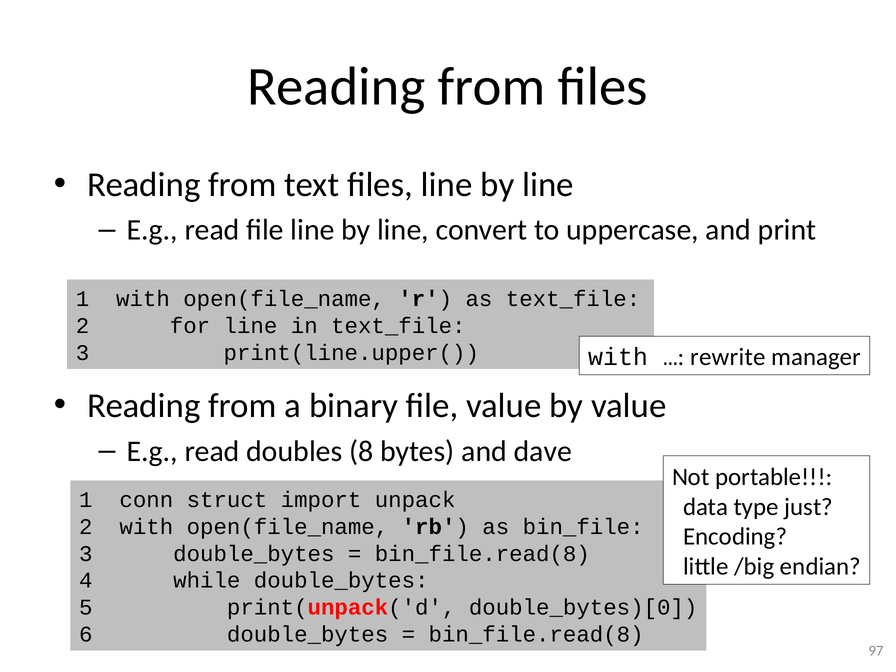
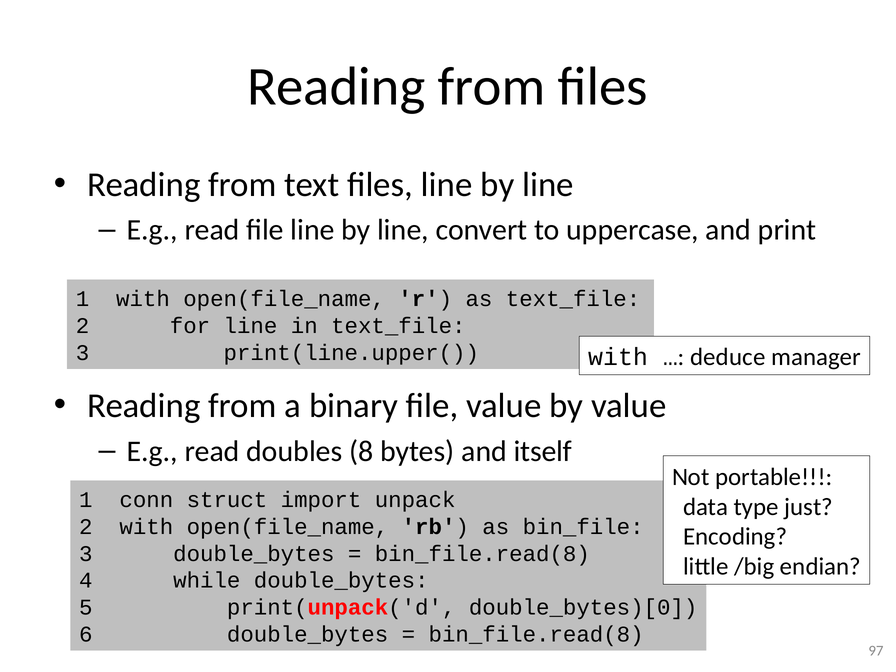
rewrite: rewrite -> deduce
dave: dave -> itself
